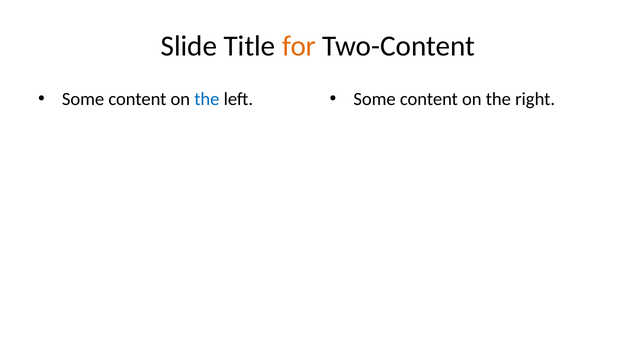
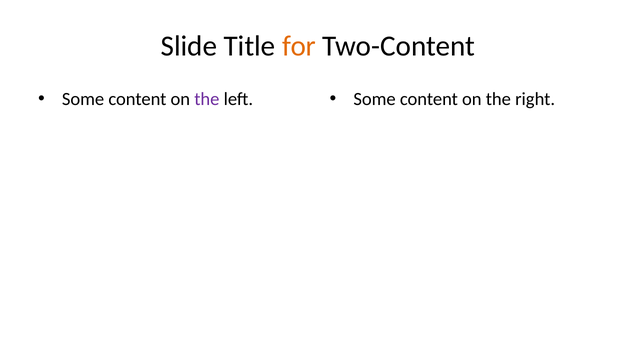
the at (207, 99) colour: blue -> purple
